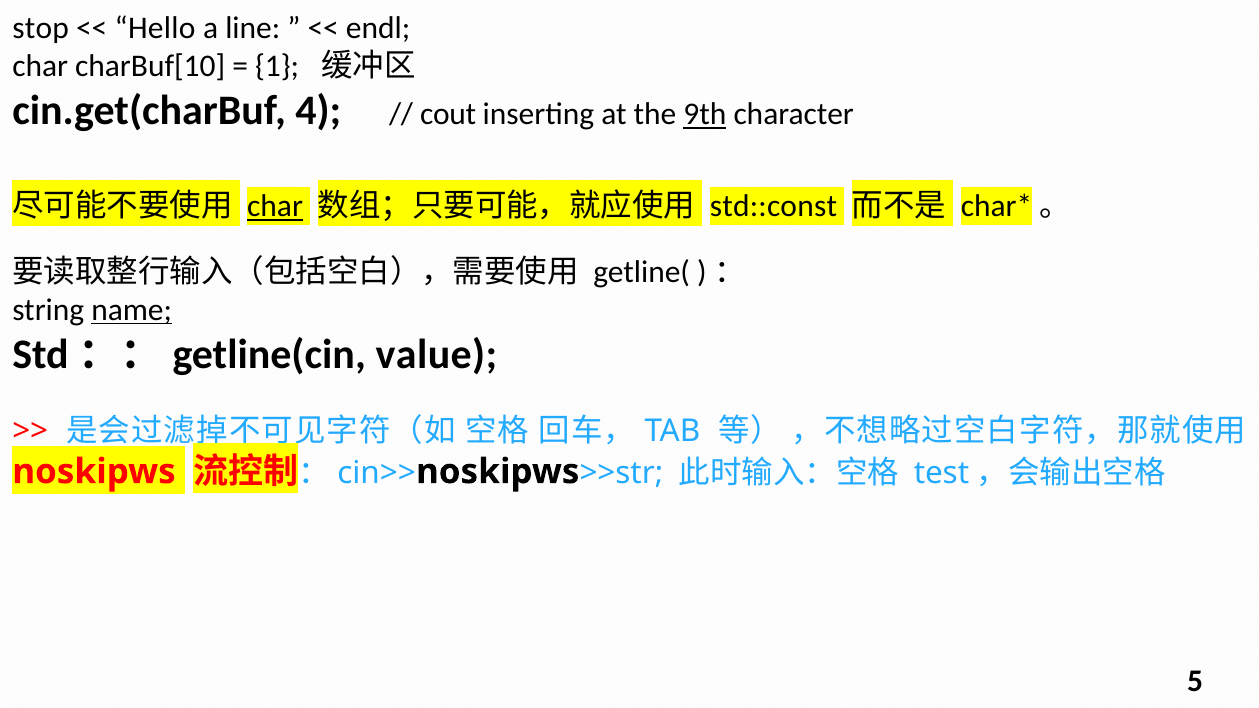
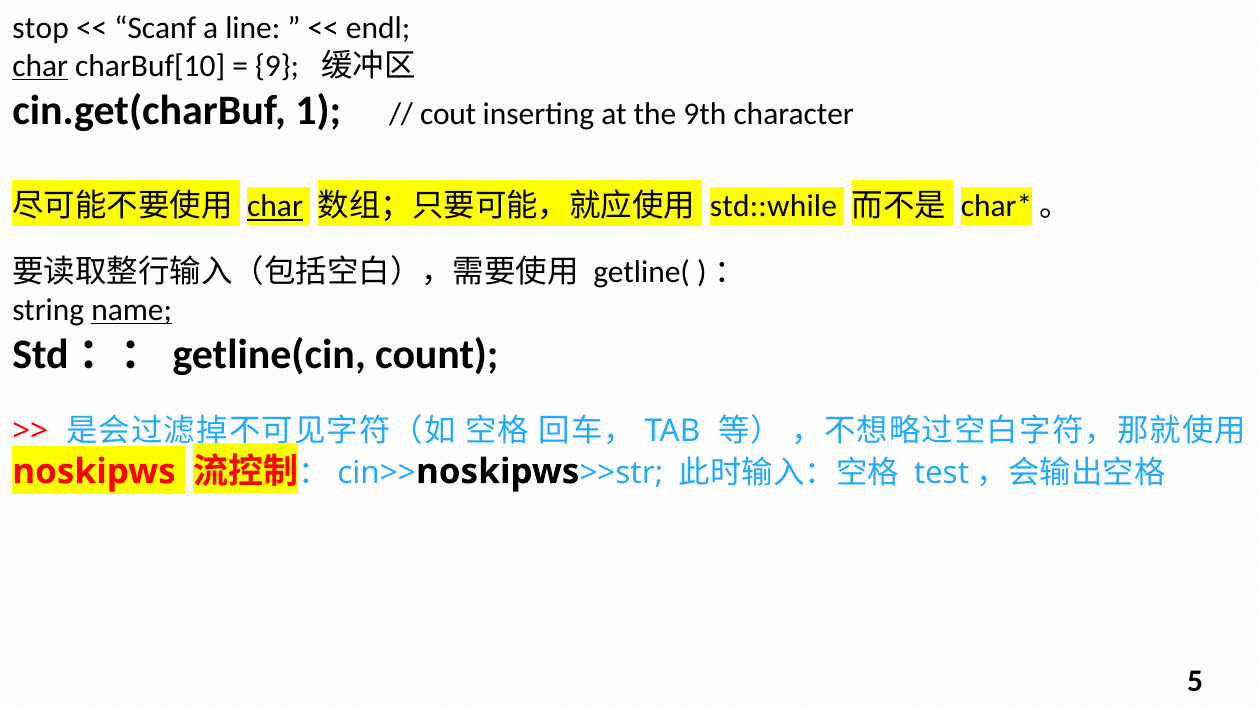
Hello: Hello -> Scanf
char at (40, 66) underline: none -> present
1: 1 -> 9
4: 4 -> 1
9th underline: present -> none
std::const: std::const -> std::while
value: value -> count
